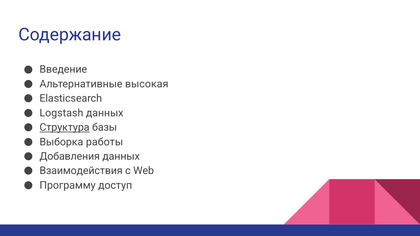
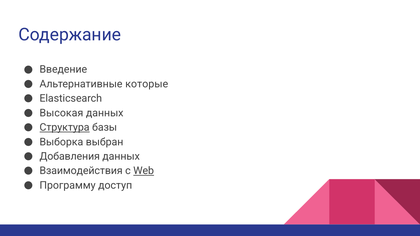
высокая: высокая -> которые
Logstash: Logstash -> Высокая
работы: работы -> выбран
Web underline: none -> present
